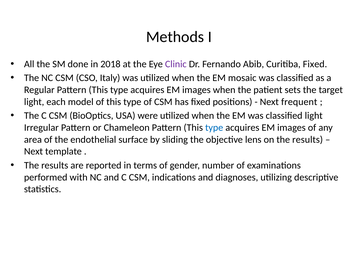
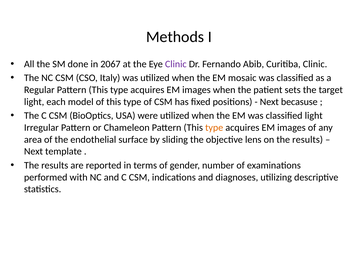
2018: 2018 -> 2067
Curitiba Fixed: Fixed -> Clinic
frequent: frequent -> becasuse
type at (214, 128) colour: blue -> orange
